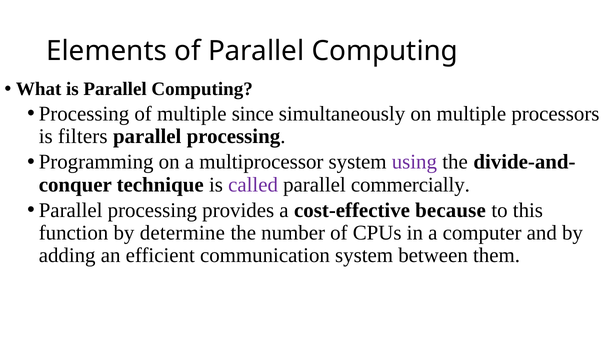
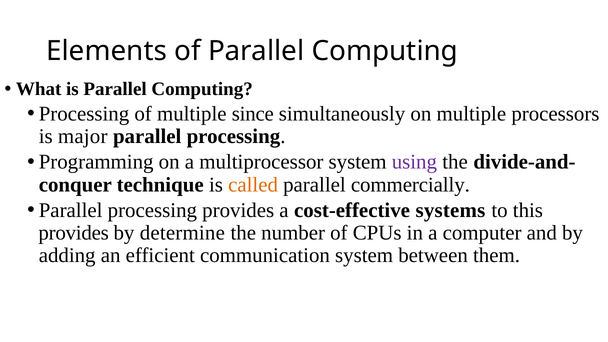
filters: filters -> major
called colour: purple -> orange
because: because -> systems
function at (74, 233): function -> provides
